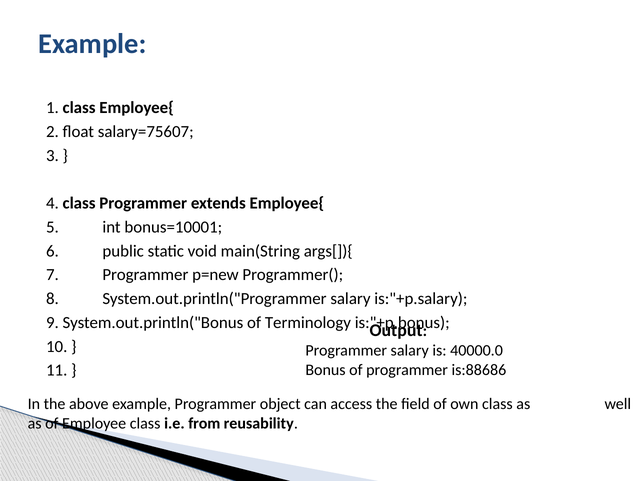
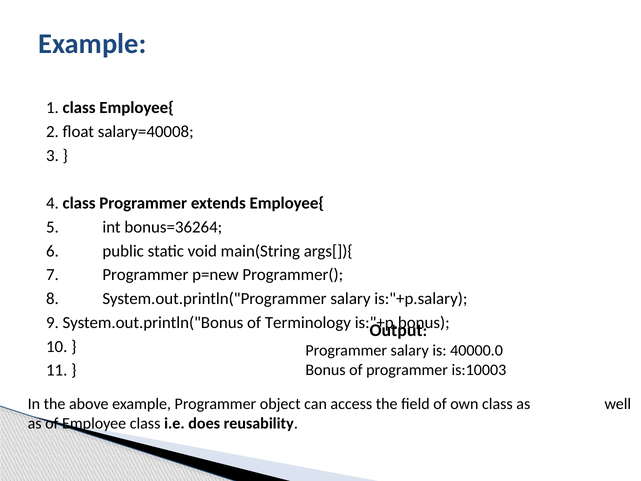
salary=75607: salary=75607 -> salary=40008
bonus=10001: bonus=10001 -> bonus=36264
is:88686: is:88686 -> is:10003
from: from -> does
